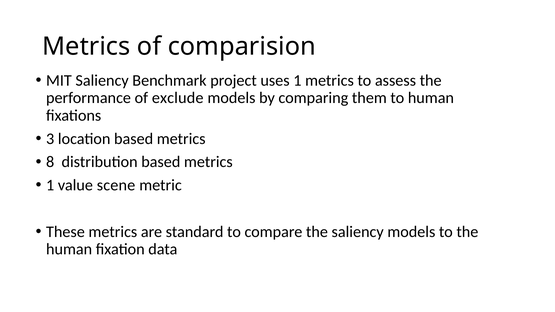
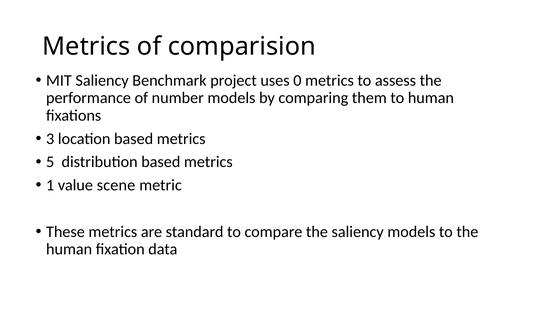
uses 1: 1 -> 0
exclude: exclude -> number
8: 8 -> 5
